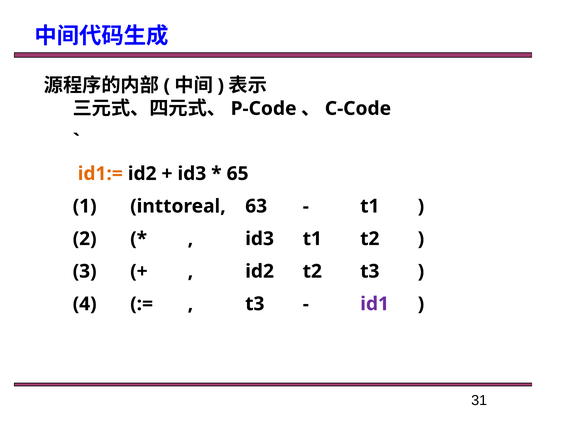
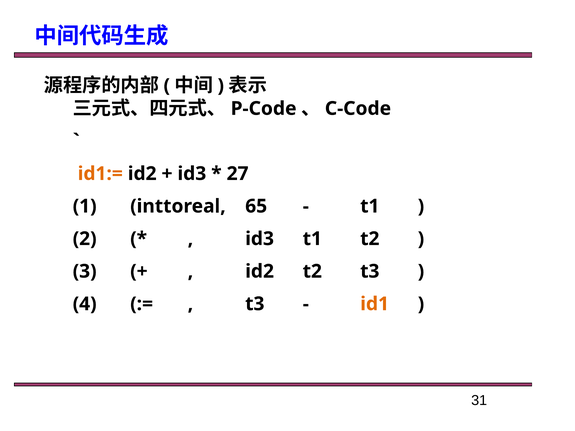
65: 65 -> 27
63: 63 -> 65
id1 colour: purple -> orange
